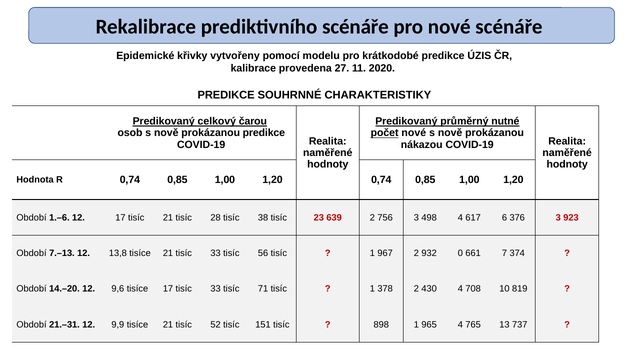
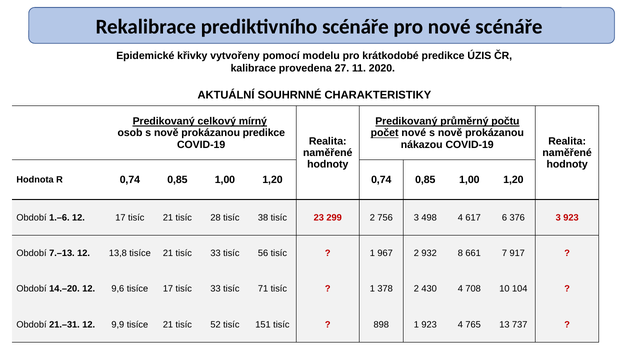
PREDIKCE at (226, 95): PREDIKCE -> AKTUÁLNÍ
čarou: čarou -> mírný
nutné: nutné -> počtu
639: 639 -> 299
0: 0 -> 8
374: 374 -> 917
819: 819 -> 104
1 965: 965 -> 923
